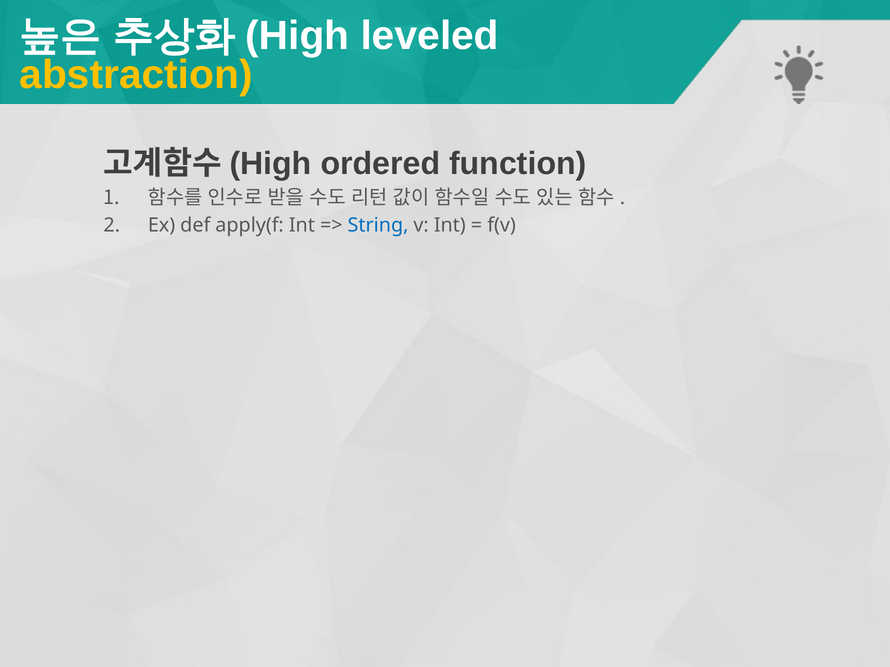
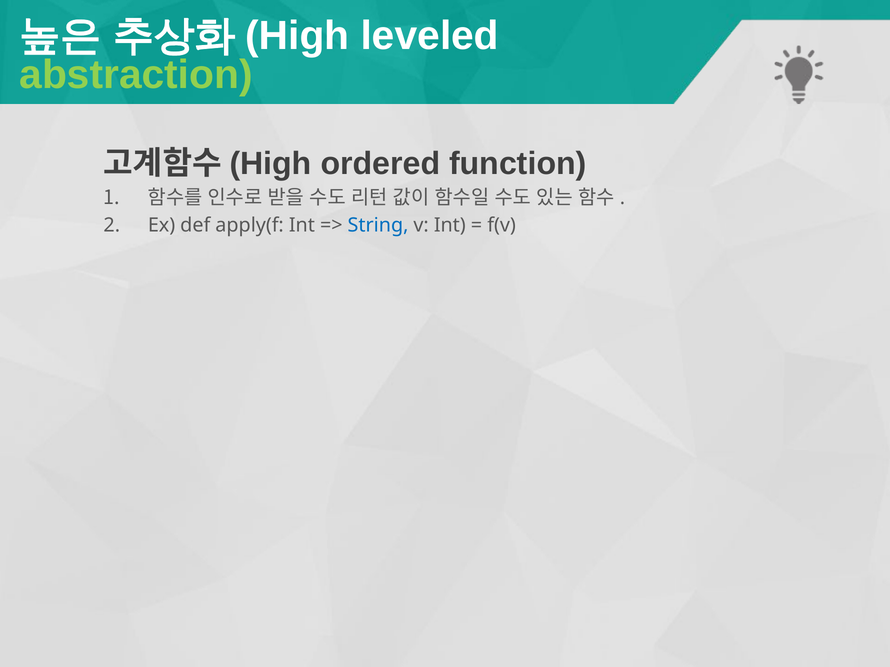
abstraction colour: yellow -> light green
